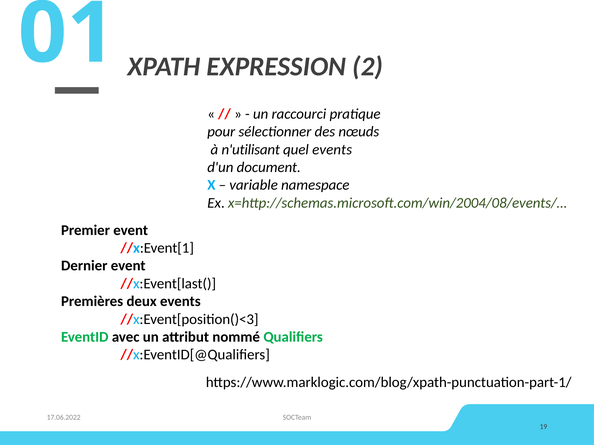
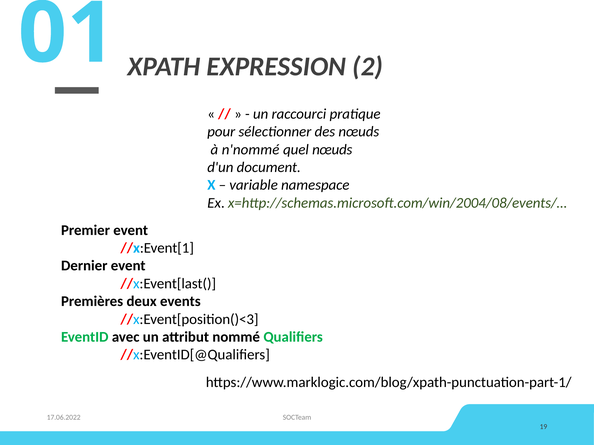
n'utilisant: n'utilisant -> n'nommé
quel events: events -> nœuds
